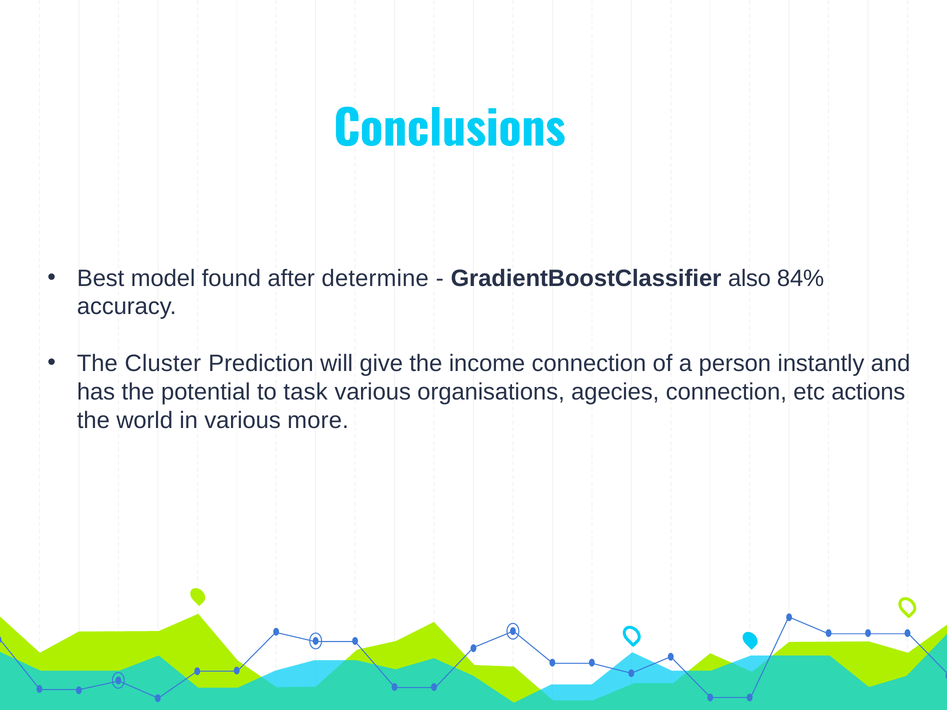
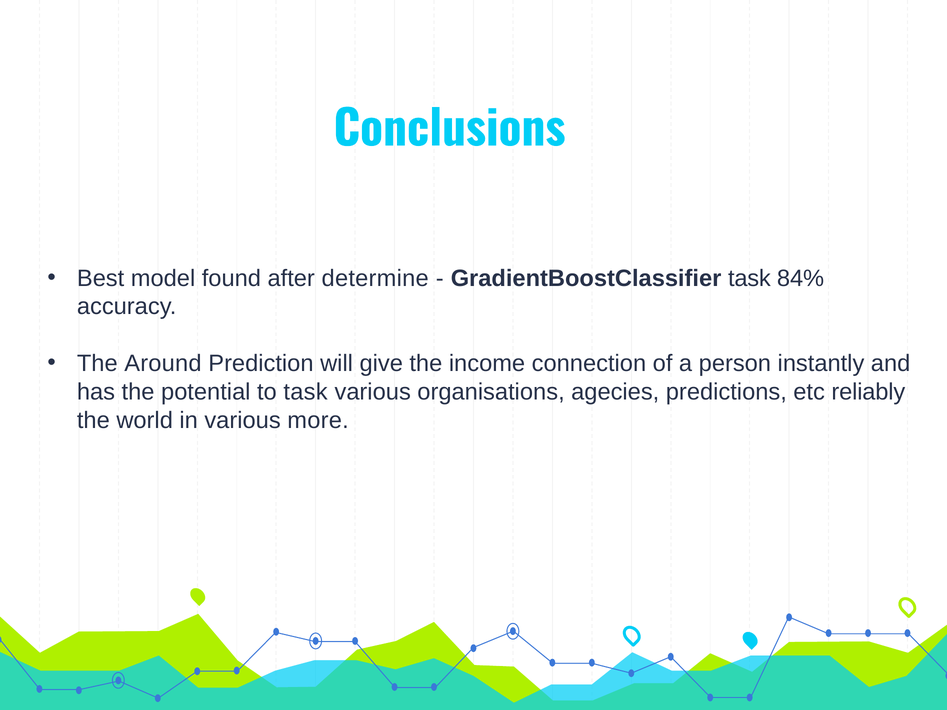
GradientBoostClassifier also: also -> task
Cluster: Cluster -> Around
agecies connection: connection -> predictions
actions: actions -> reliably
